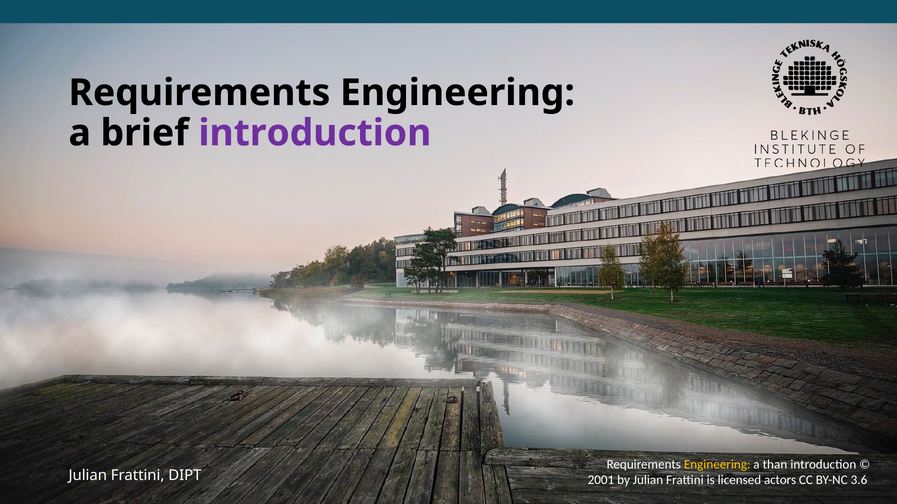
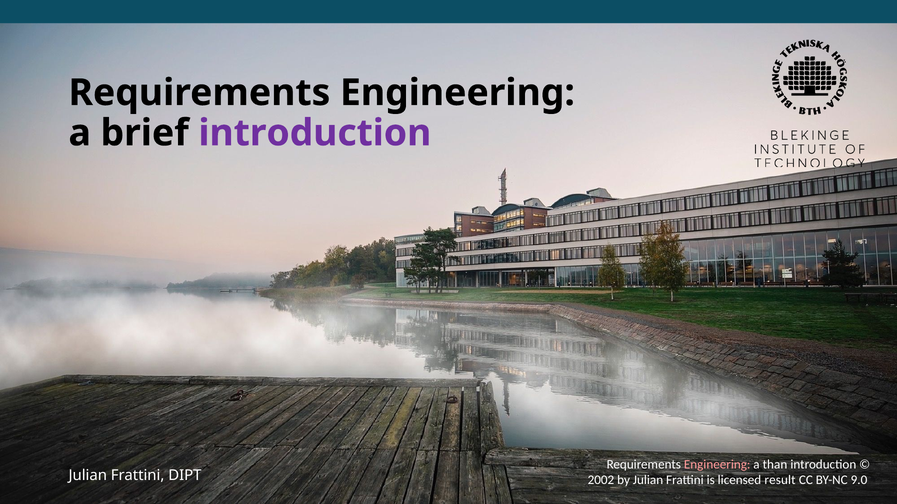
Engineering at (717, 465) colour: yellow -> pink
2001: 2001 -> 2002
actors: actors -> result
3.6: 3.6 -> 9.0
